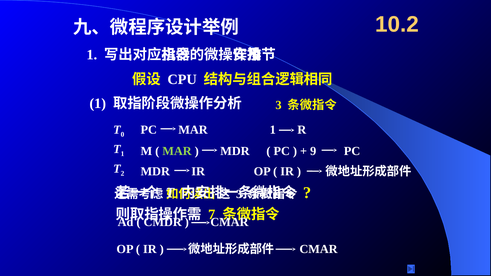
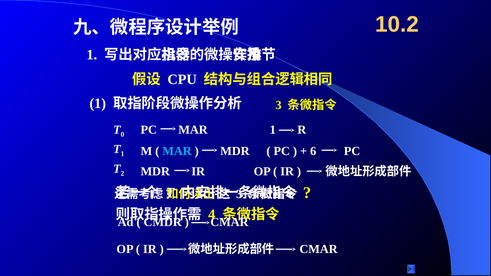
MAR at (177, 151) colour: light green -> light blue
9: 9 -> 6
7: 7 -> 4
